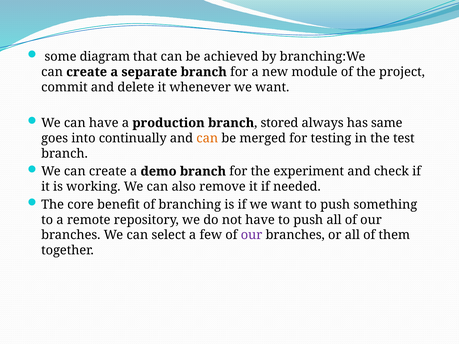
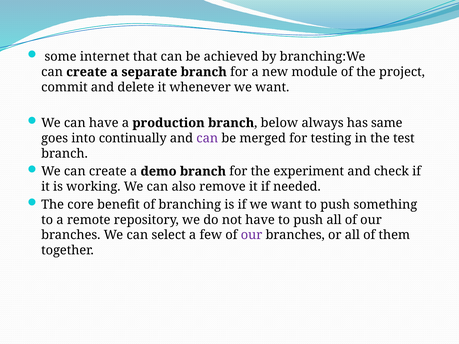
diagram: diagram -> internet
stored: stored -> below
can at (207, 138) colour: orange -> purple
